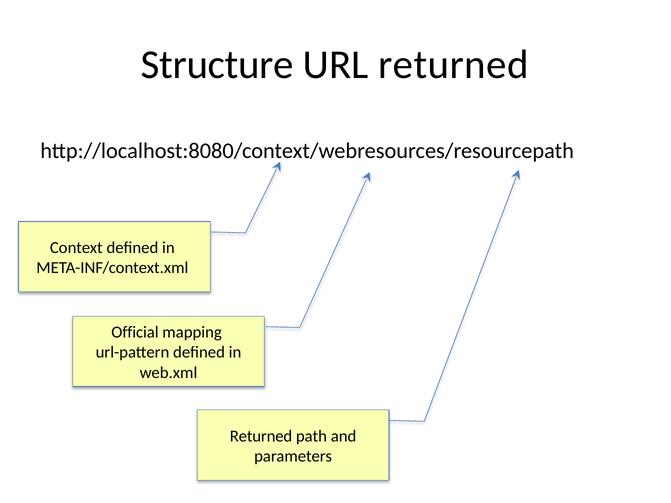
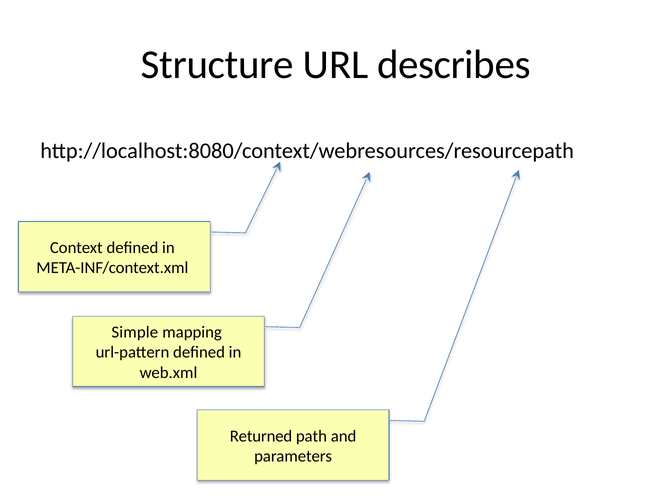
URL returned: returned -> describes
Official: Official -> Simple
